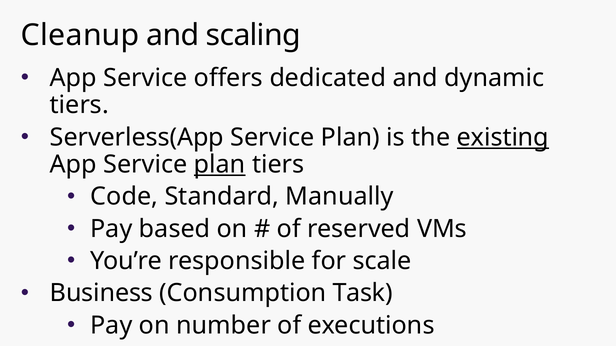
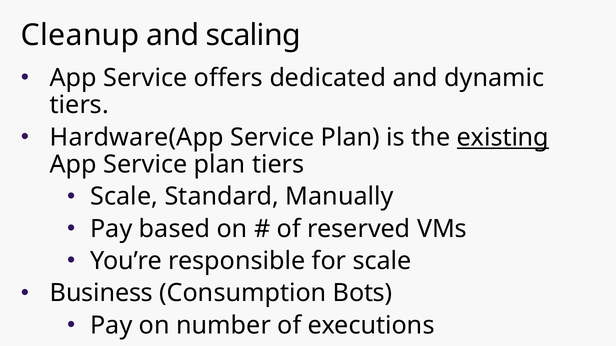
Serverless(App: Serverless(App -> Hardware(App
plan at (220, 165) underline: present -> none
Code at (124, 197): Code -> Scale
Task: Task -> Bots
